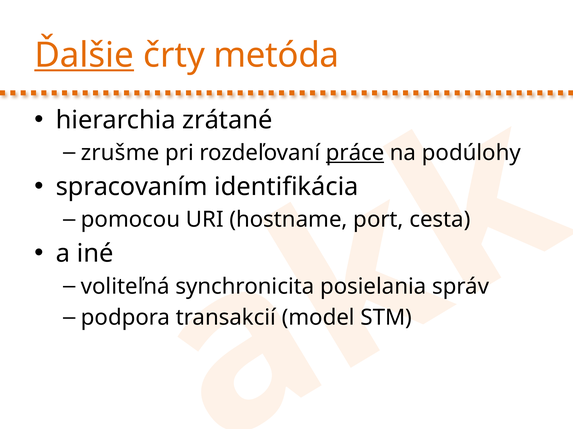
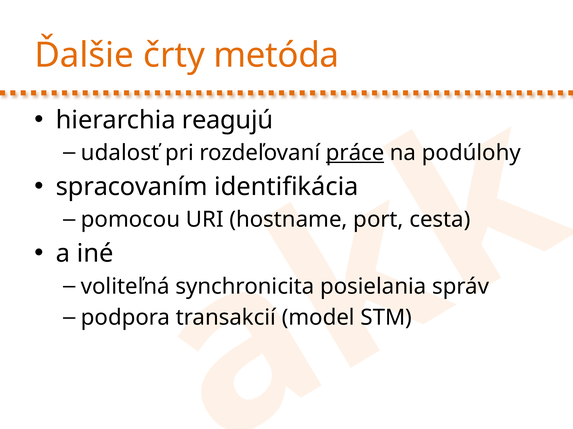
Ďalšie underline: present -> none
zrátané: zrátané -> reagujú
zrušme: zrušme -> udalosť
